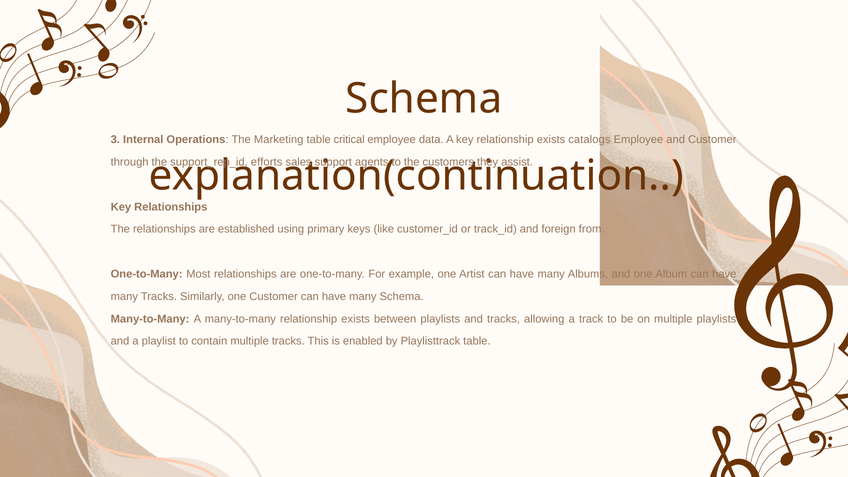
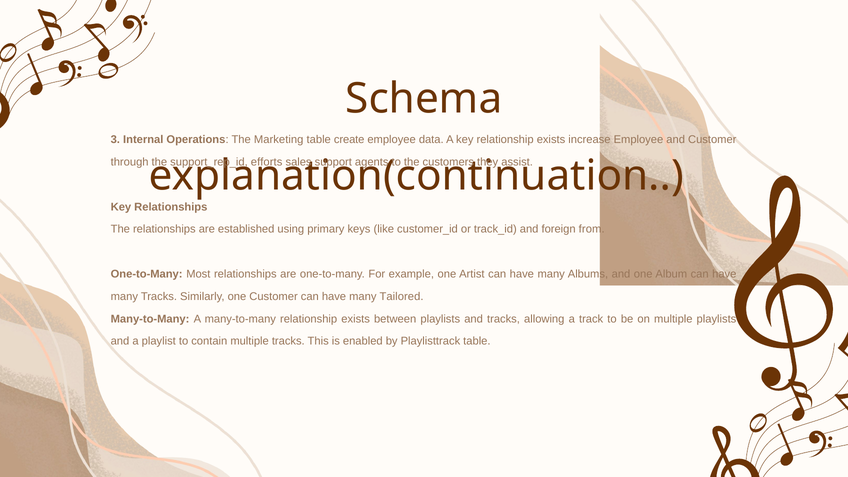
critical: critical -> create
catalogs: catalogs -> increase
many Schema: Schema -> Tailored
